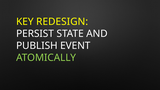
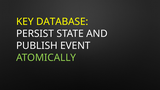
REDESIGN: REDESIGN -> DATABASE
